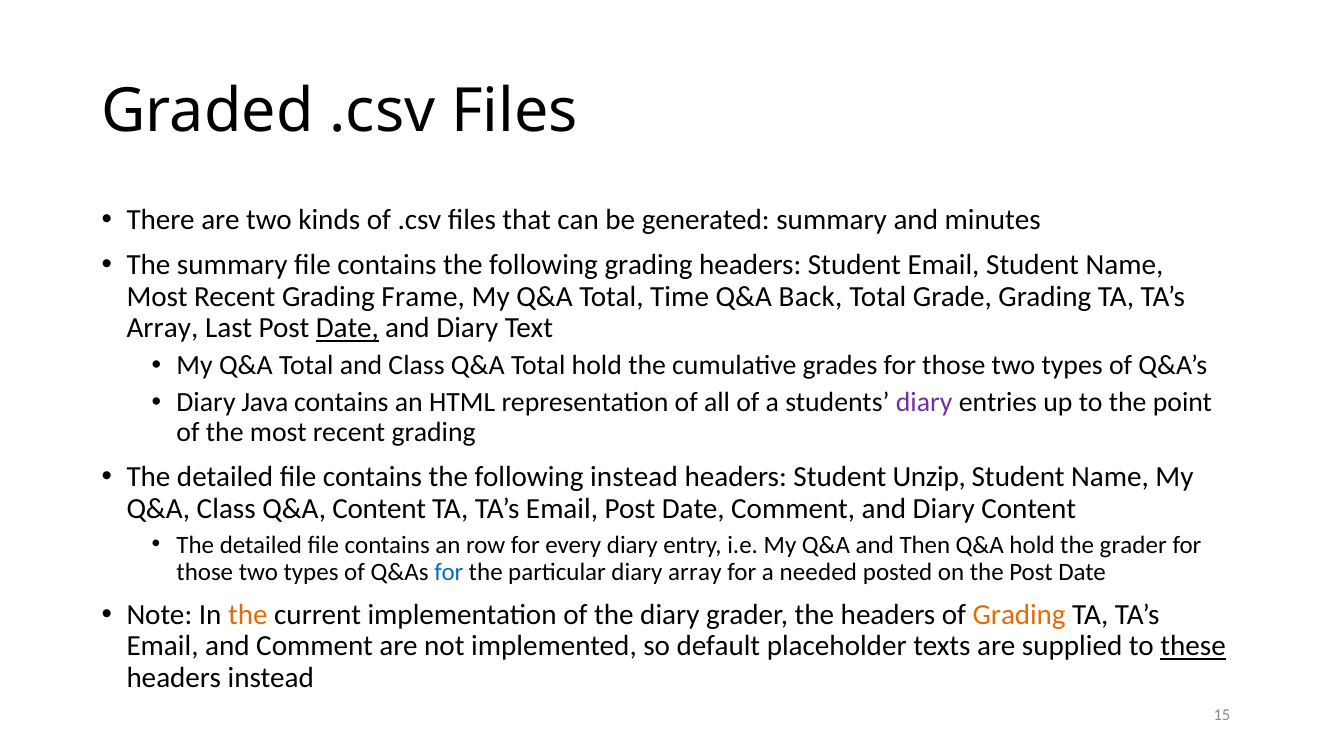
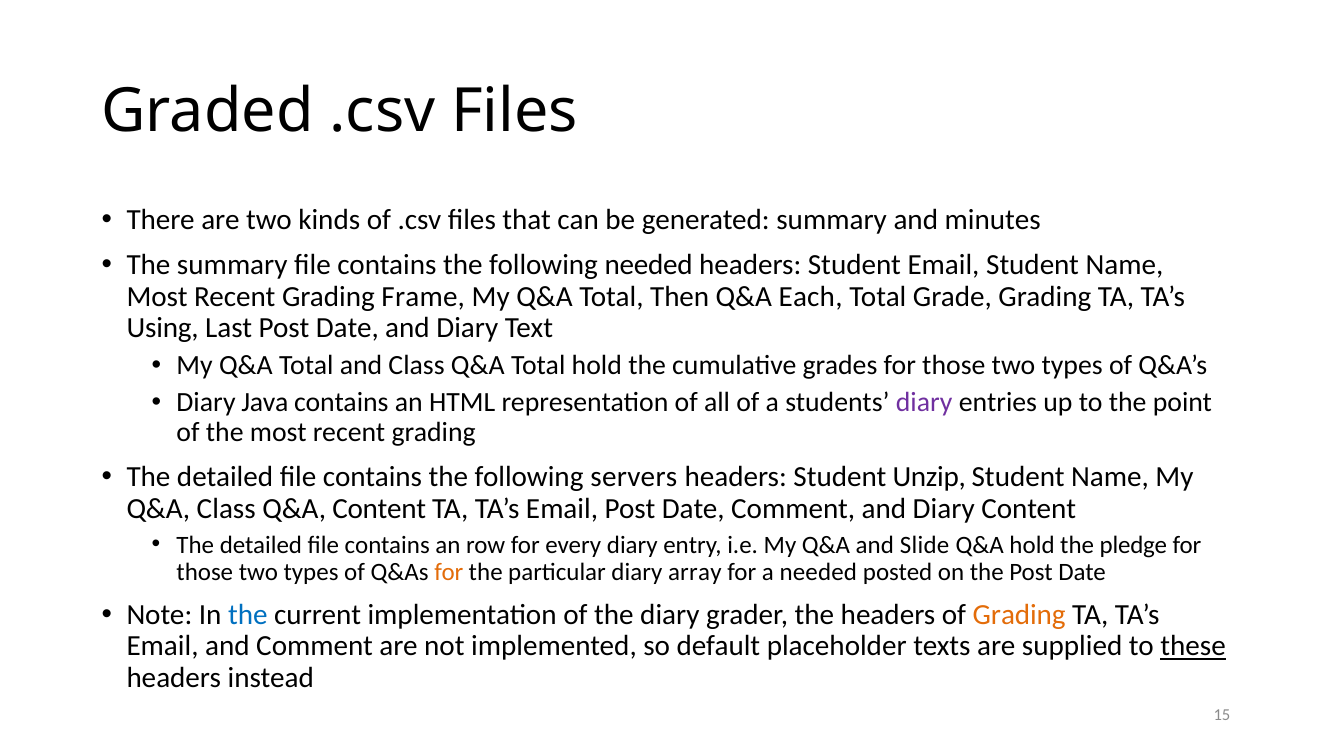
following grading: grading -> needed
Time: Time -> Then
Back: Back -> Each
Array at (162, 328): Array -> Using
Date at (347, 328) underline: present -> none
following instead: instead -> servers
Then: Then -> Slide
the grader: grader -> pledge
for at (449, 572) colour: blue -> orange
the at (248, 615) colour: orange -> blue
